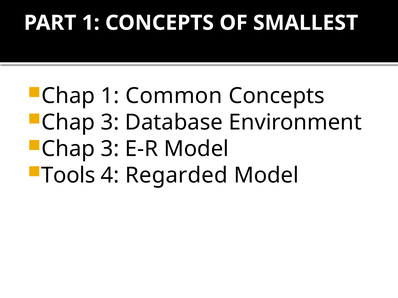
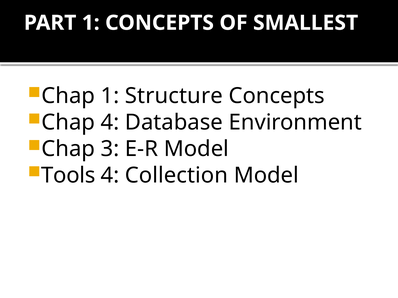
Common: Common -> Structure
3 at (110, 123): 3 -> 4
Regarded: Regarded -> Collection
